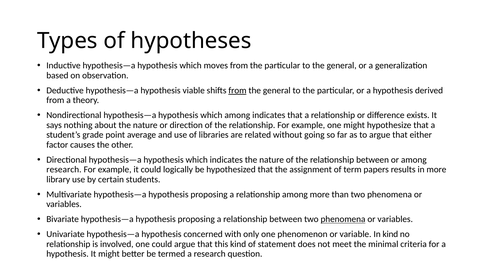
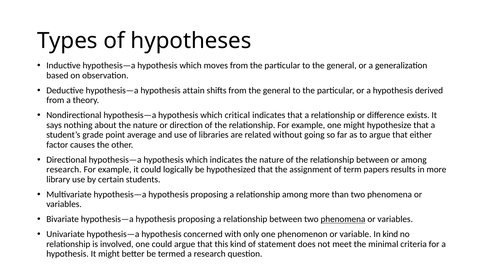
viable: viable -> attain
from at (237, 91) underline: present -> none
which among: among -> critical
